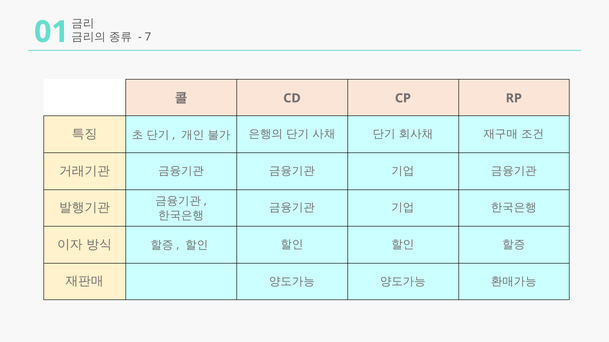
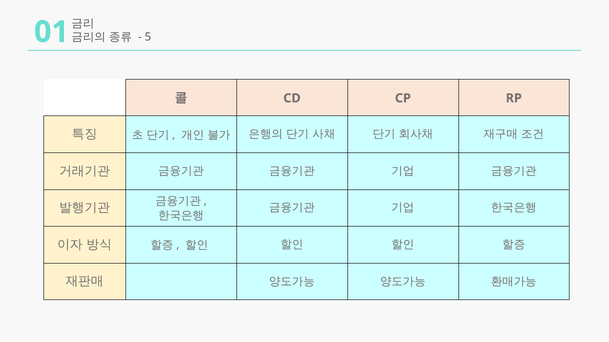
7: 7 -> 5
